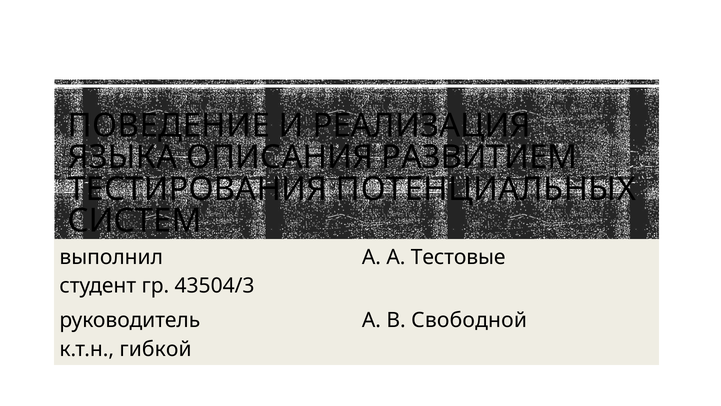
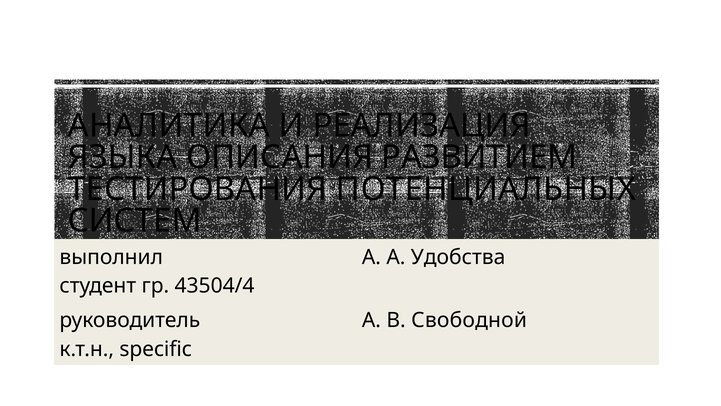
ПОВЕДЕНИЕ: ПОВЕДЕНИЕ -> АНАЛИТИКА
Тестовые: Тестовые -> Удобства
43504/3: 43504/3 -> 43504/4
гибкой: гибкой -> specific
